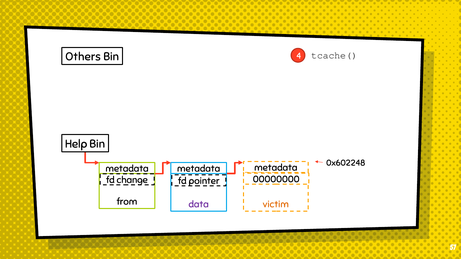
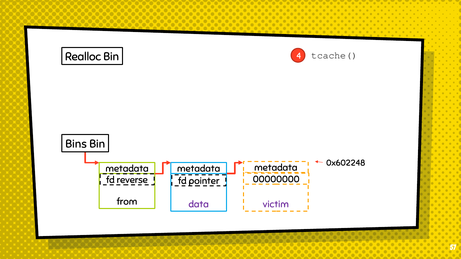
Others: Others -> Realloc
Help: Help -> Bins
change: change -> reverse
victim colour: orange -> purple
